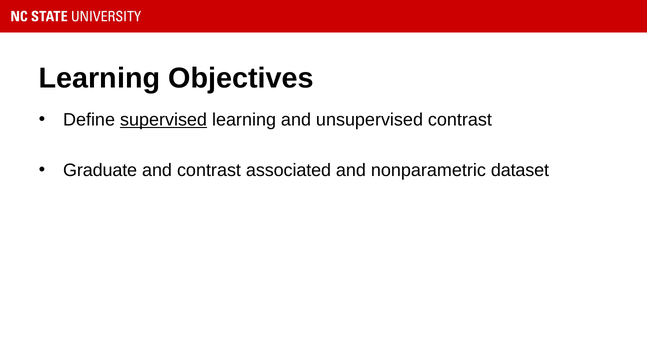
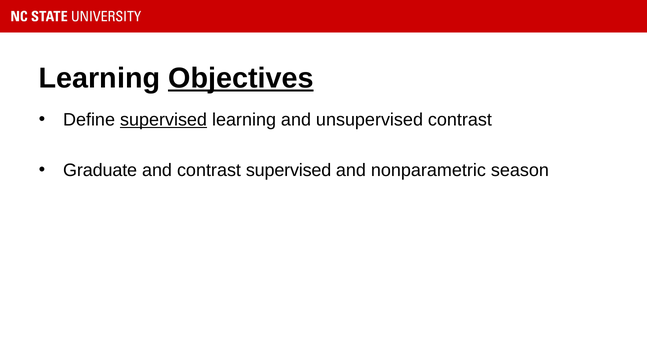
Objectives underline: none -> present
contrast associated: associated -> supervised
dataset: dataset -> season
